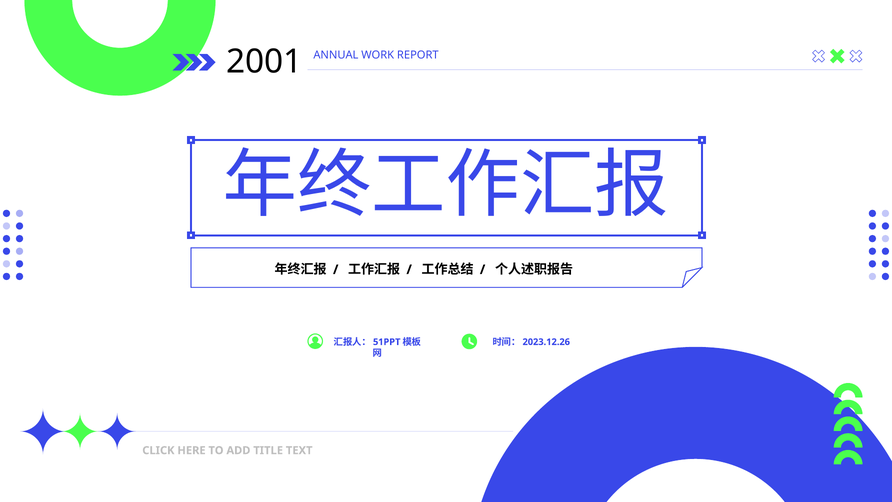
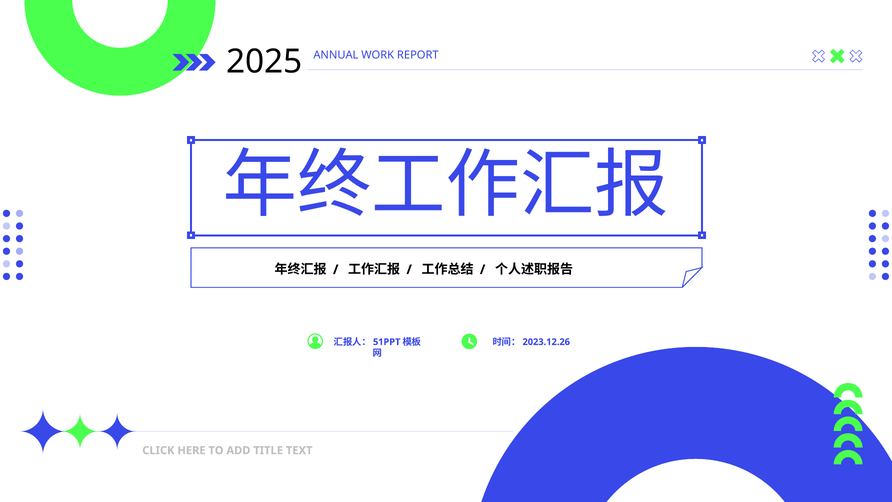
2001: 2001 -> 2025
